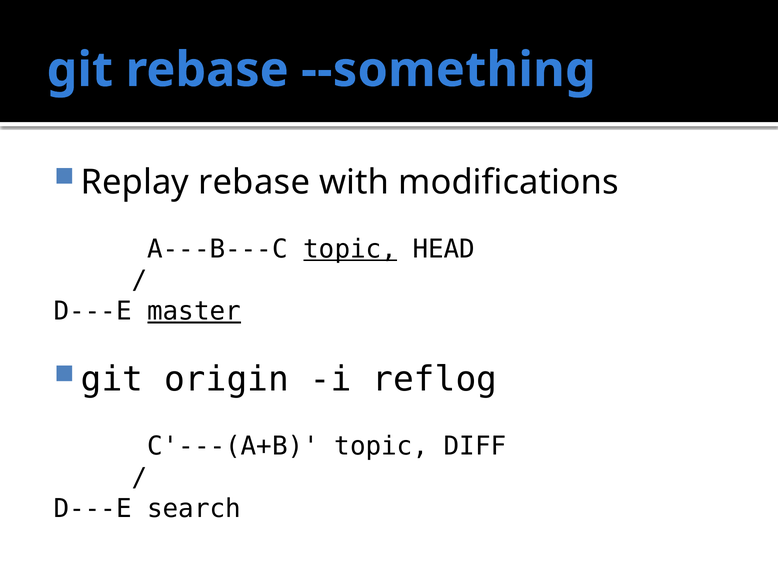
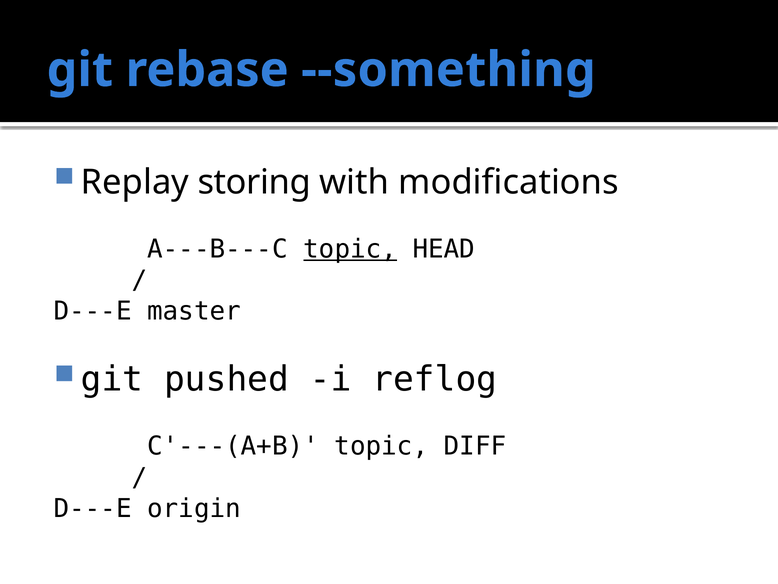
Replay rebase: rebase -> storing
master underline: present -> none
origin: origin -> pushed
search: search -> origin
